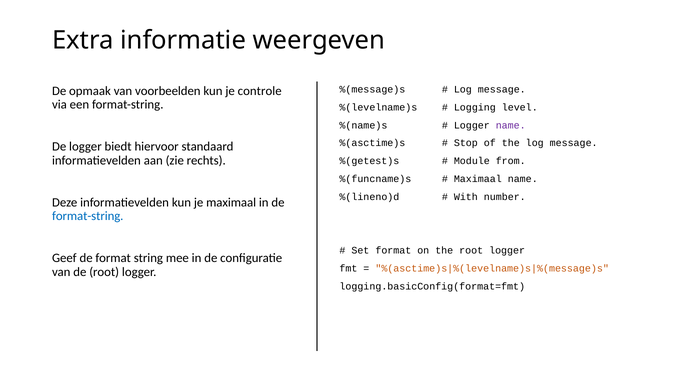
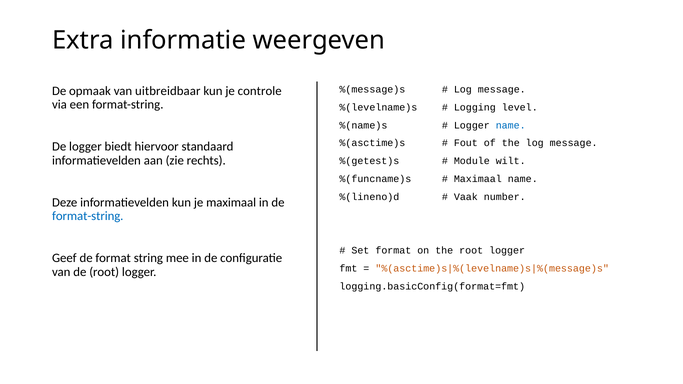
voorbeelden: voorbeelden -> uitbreidbaar
name at (511, 125) colour: purple -> blue
Stop: Stop -> Fout
from: from -> wilt
With: With -> Vaak
